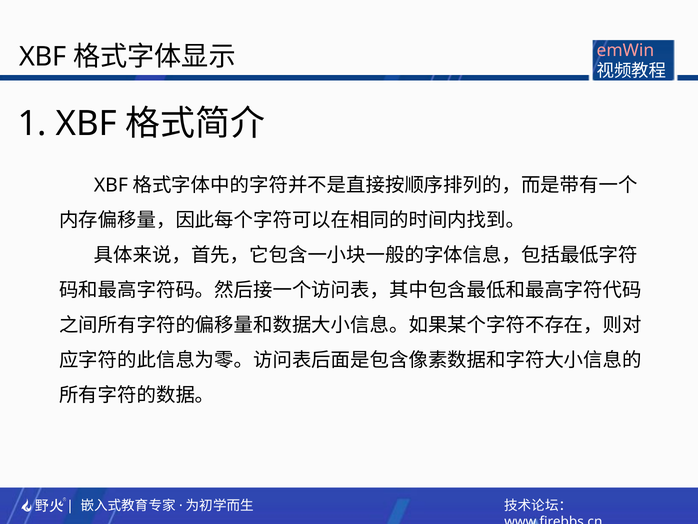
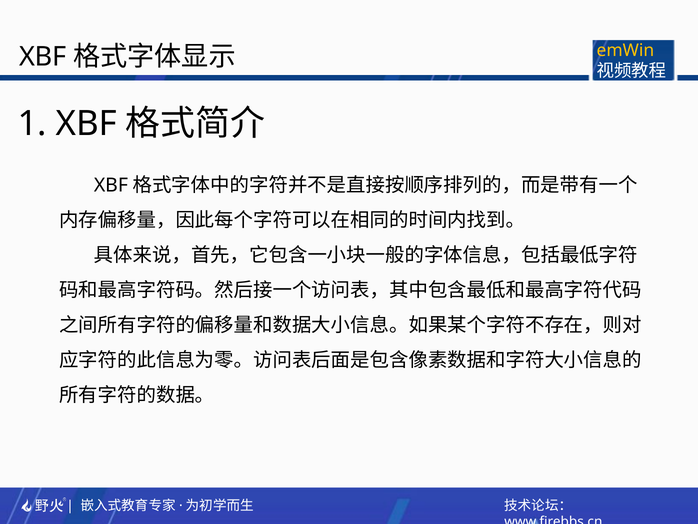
emWin colour: pink -> yellow
